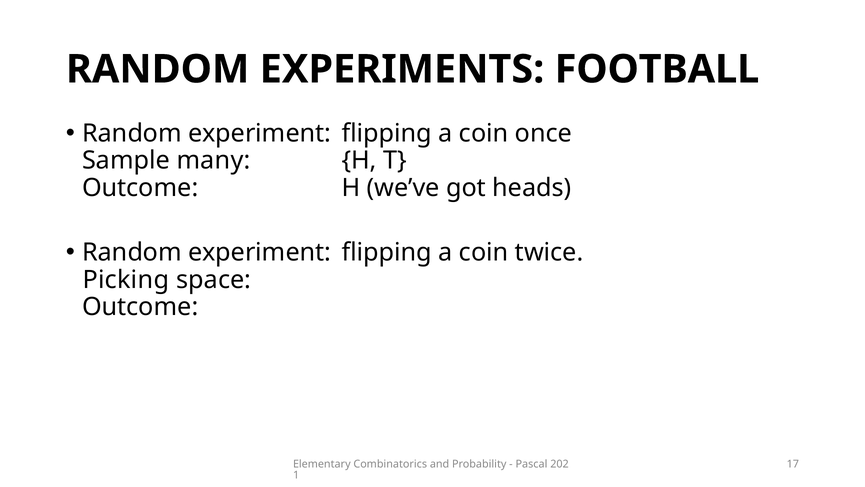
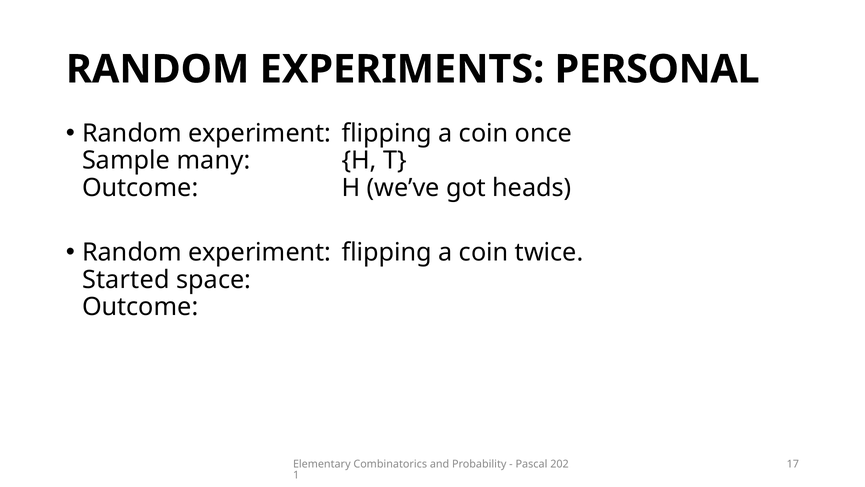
FOOTBALL: FOOTBALL -> PERSONAL
Picking: Picking -> Started
